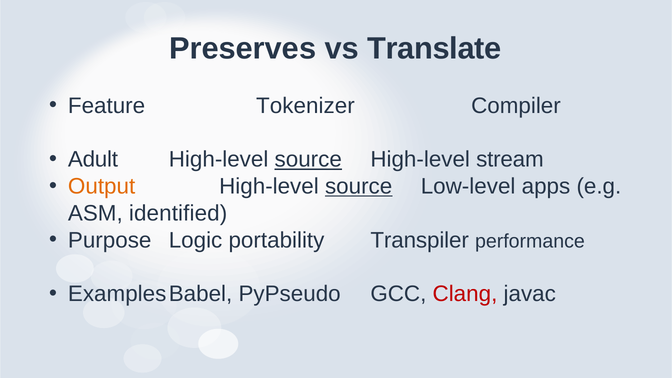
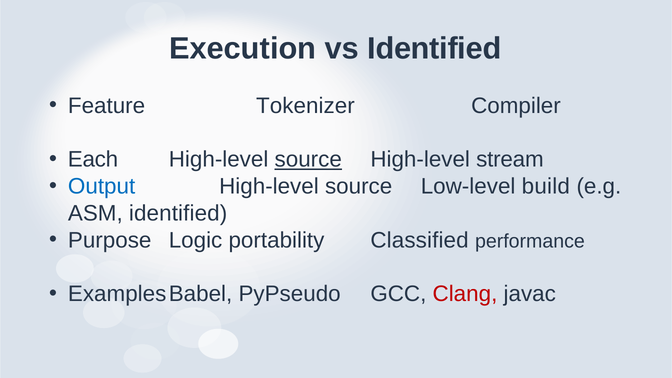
Preserves: Preserves -> Execution
vs Translate: Translate -> Identified
Adult: Adult -> Each
Output colour: orange -> blue
source at (359, 186) underline: present -> none
apps: apps -> build
Transpiler: Transpiler -> Classified
